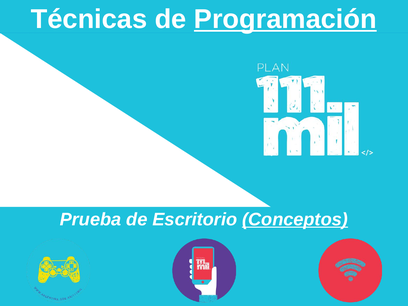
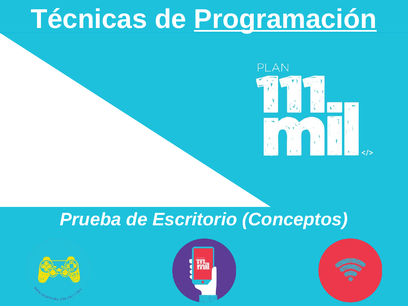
Conceptos underline: present -> none
